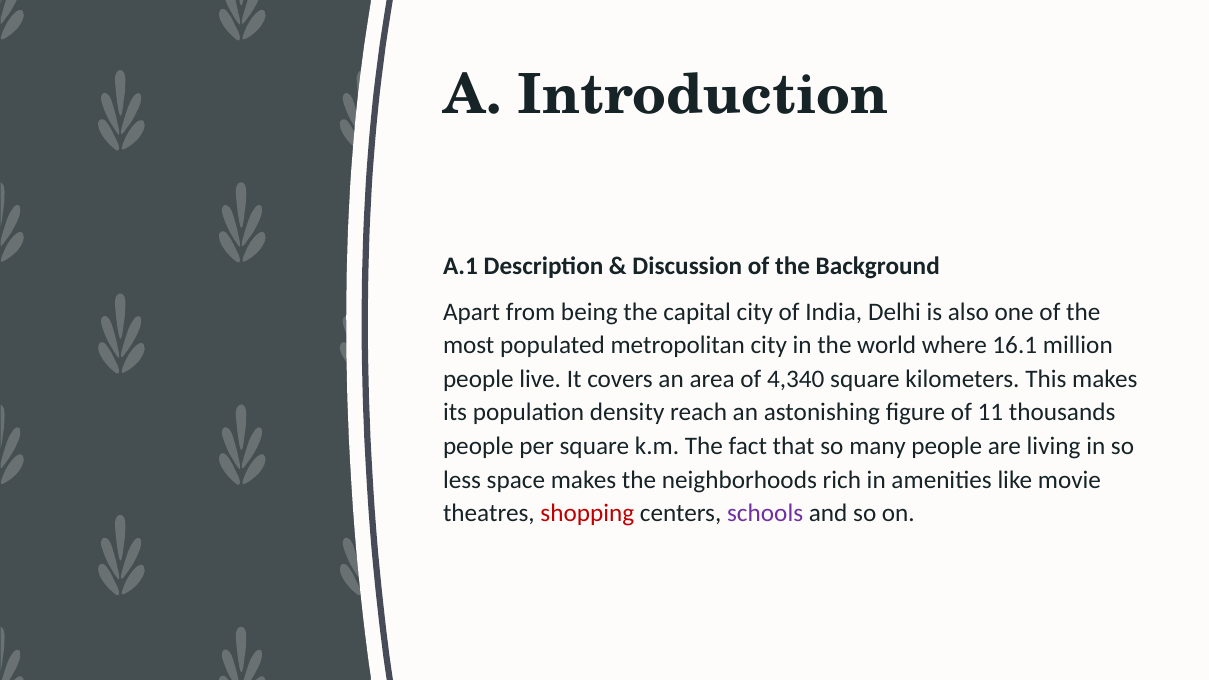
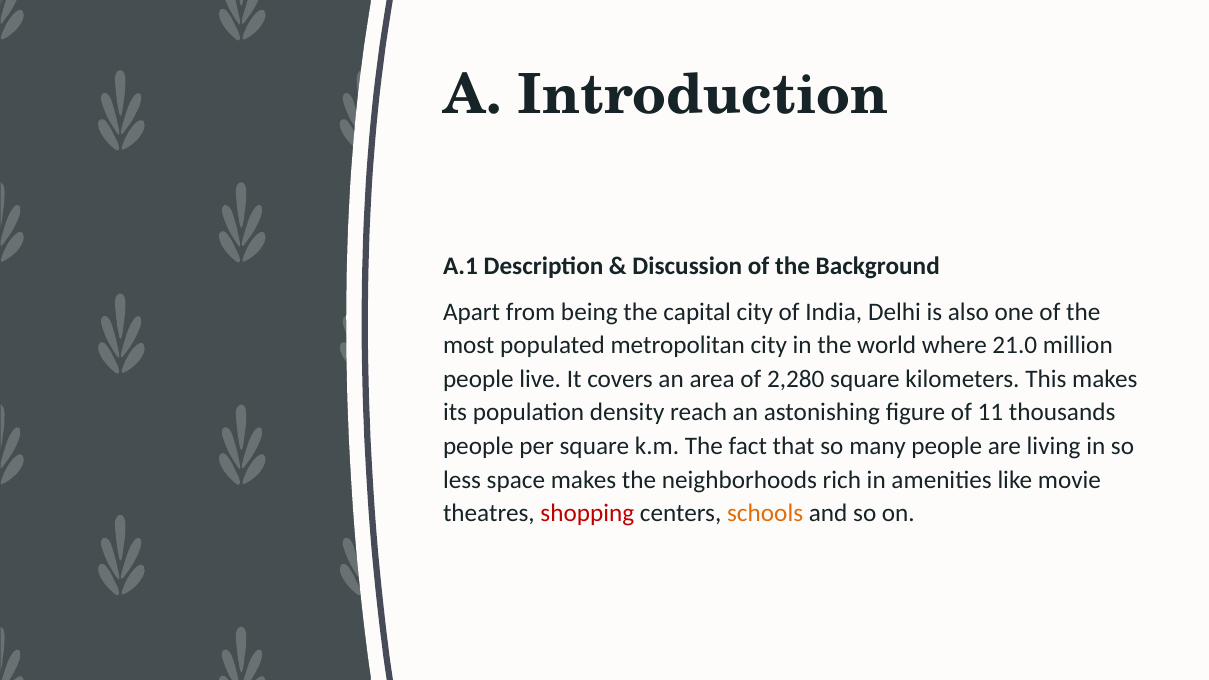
16.1: 16.1 -> 21.0
4,340: 4,340 -> 2,280
schools colour: purple -> orange
